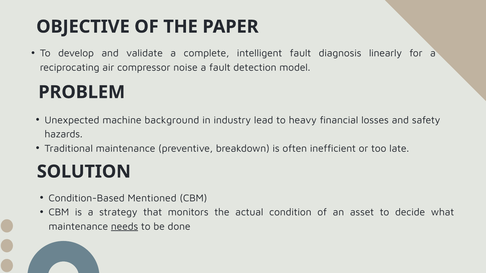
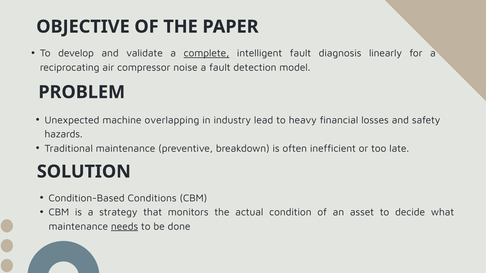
complete underline: none -> present
background: background -> overlapping
Mentioned: Mentioned -> Conditions
